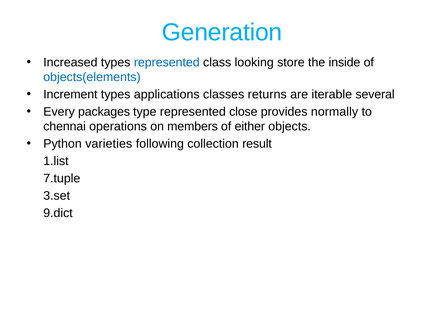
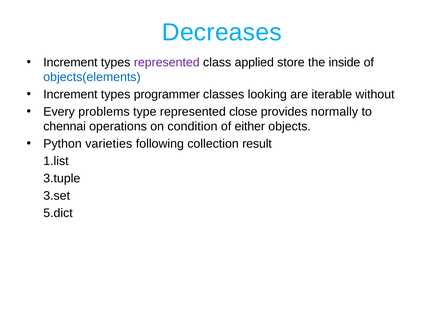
Generation: Generation -> Decreases
Increased at (70, 62): Increased -> Increment
represented at (167, 62) colour: blue -> purple
looking: looking -> applied
applications: applications -> programmer
returns: returns -> looking
several: several -> without
packages: packages -> problems
members: members -> condition
7.tuple: 7.tuple -> 3.tuple
9.dict: 9.dict -> 5.dict
